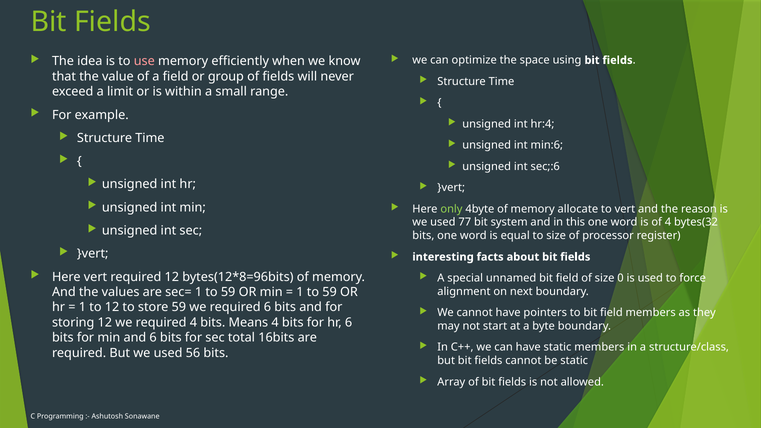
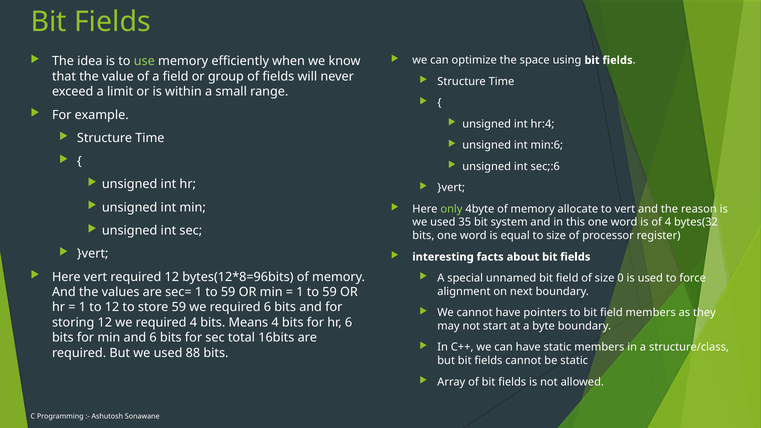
use colour: pink -> light green
77: 77 -> 35
56: 56 -> 88
